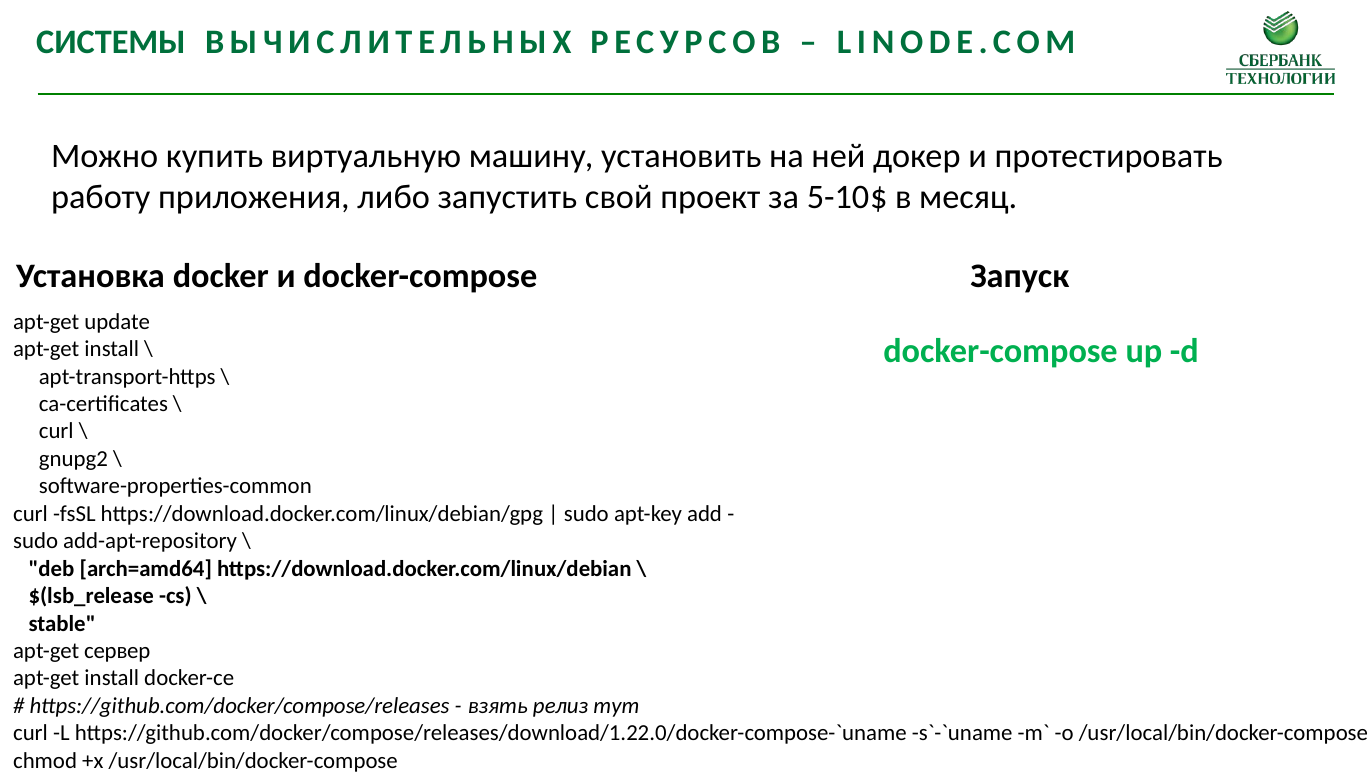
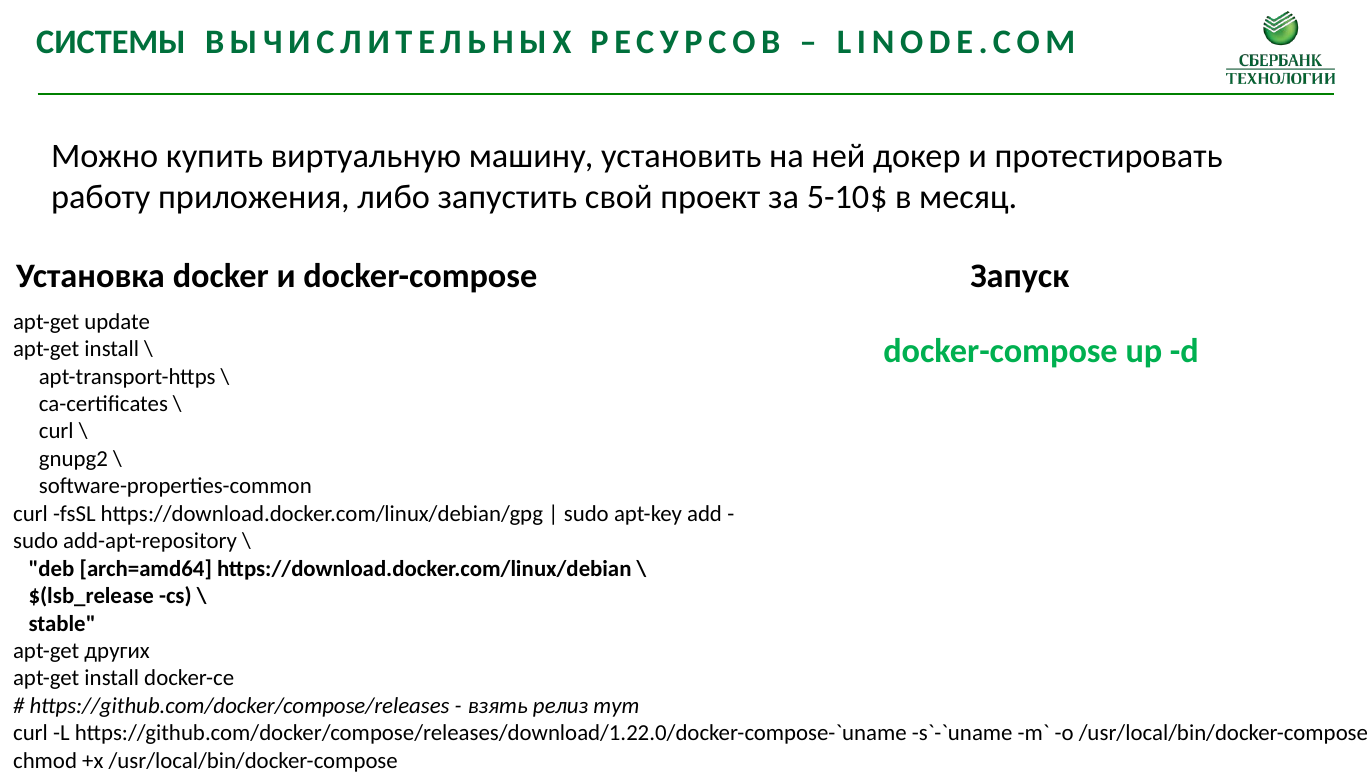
сервер: сервер -> других
